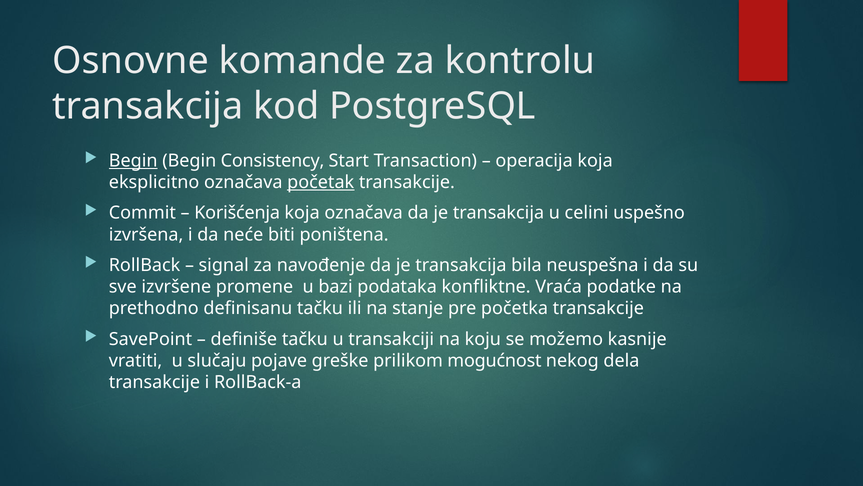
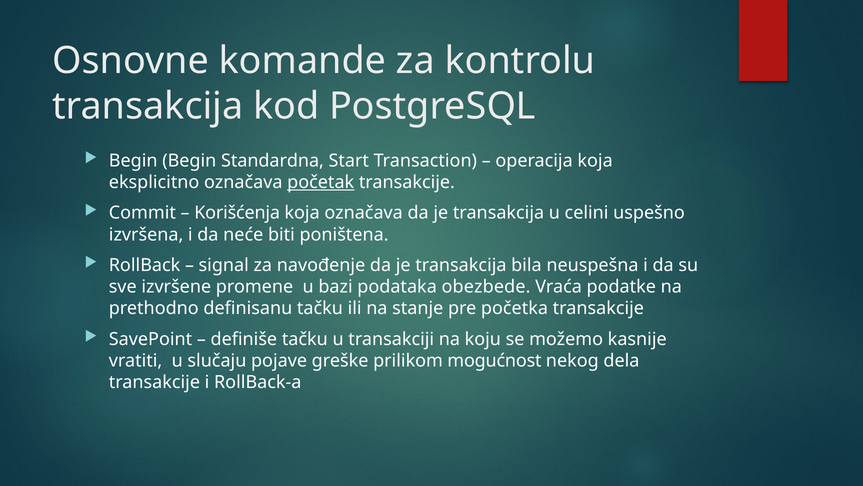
Begin at (133, 161) underline: present -> none
Consistency: Consistency -> Standardna
konfliktne: konfliktne -> obezbede
